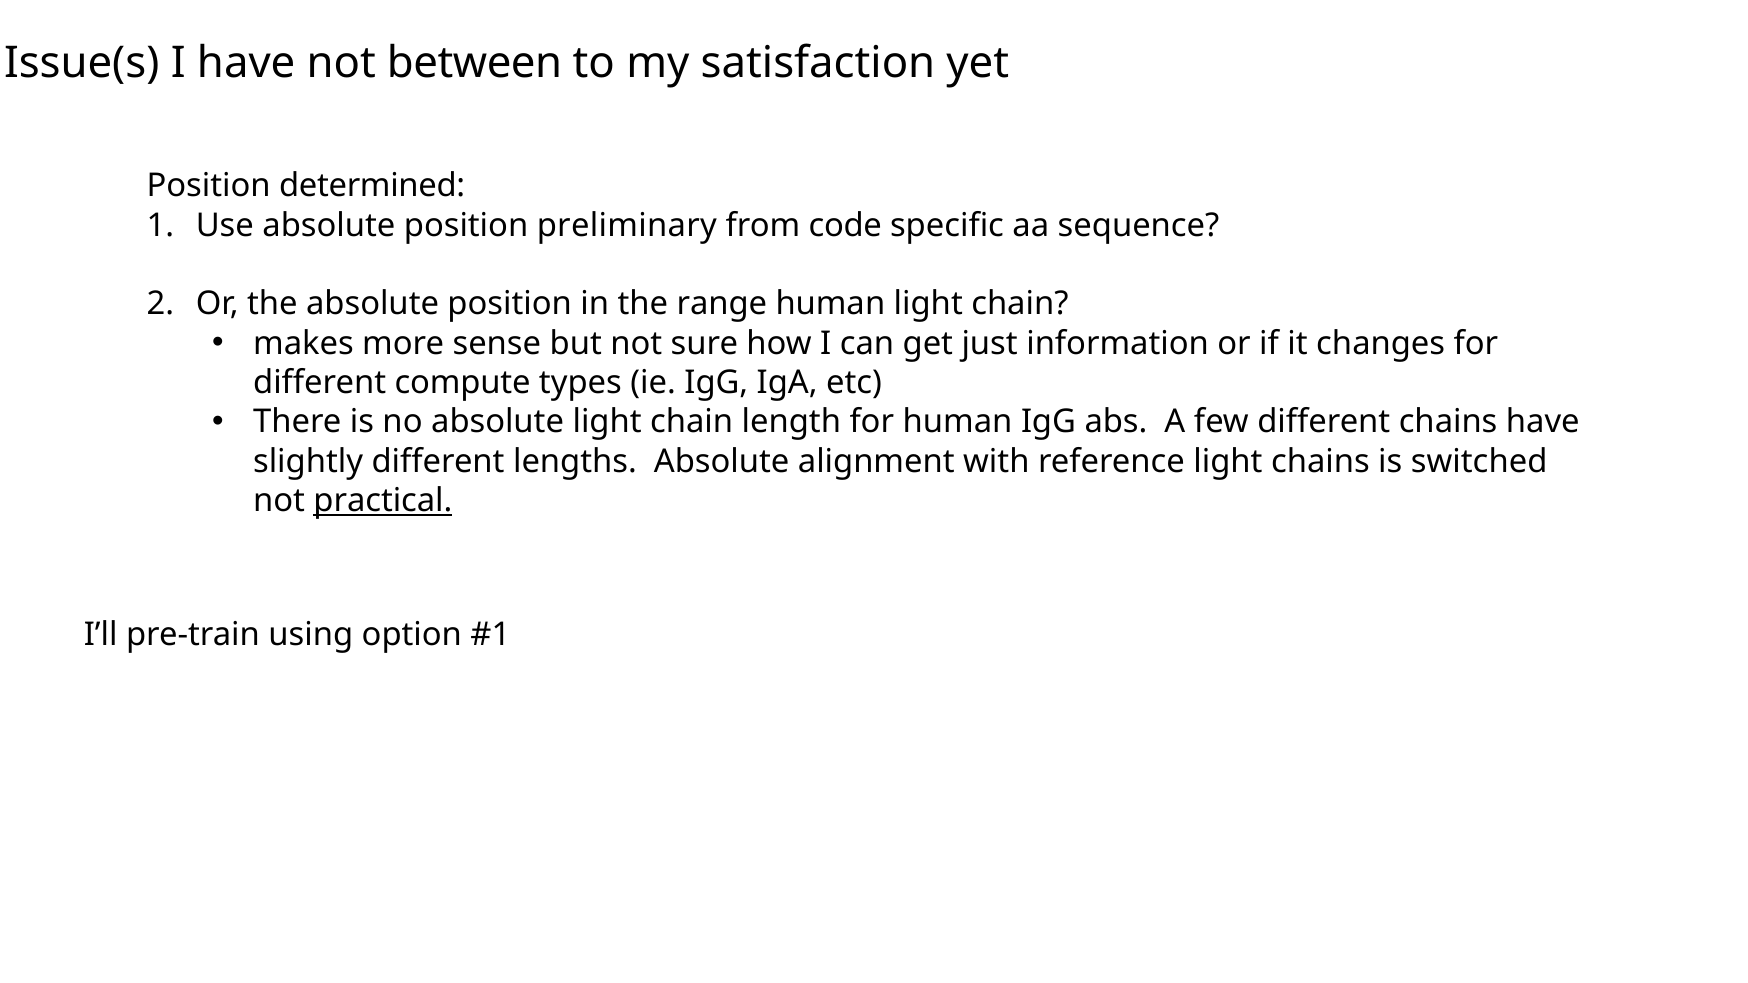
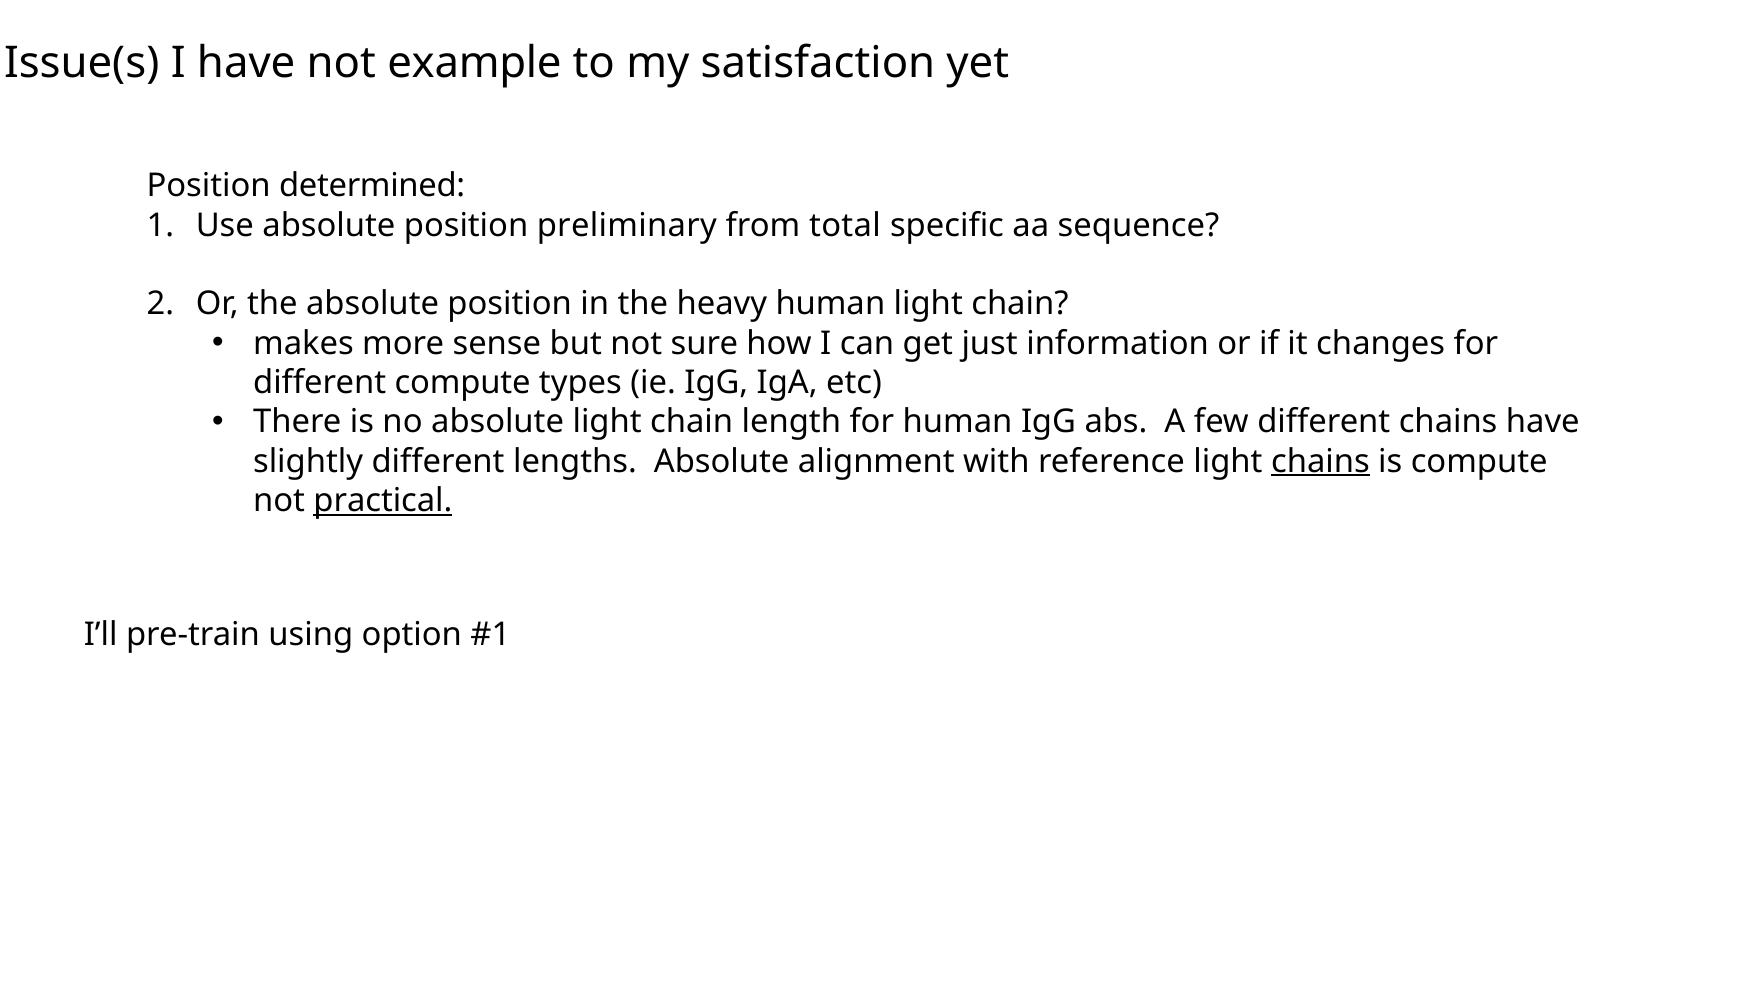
between: between -> example
code: code -> total
range: range -> heavy
chains at (1320, 461) underline: none -> present
is switched: switched -> compute
